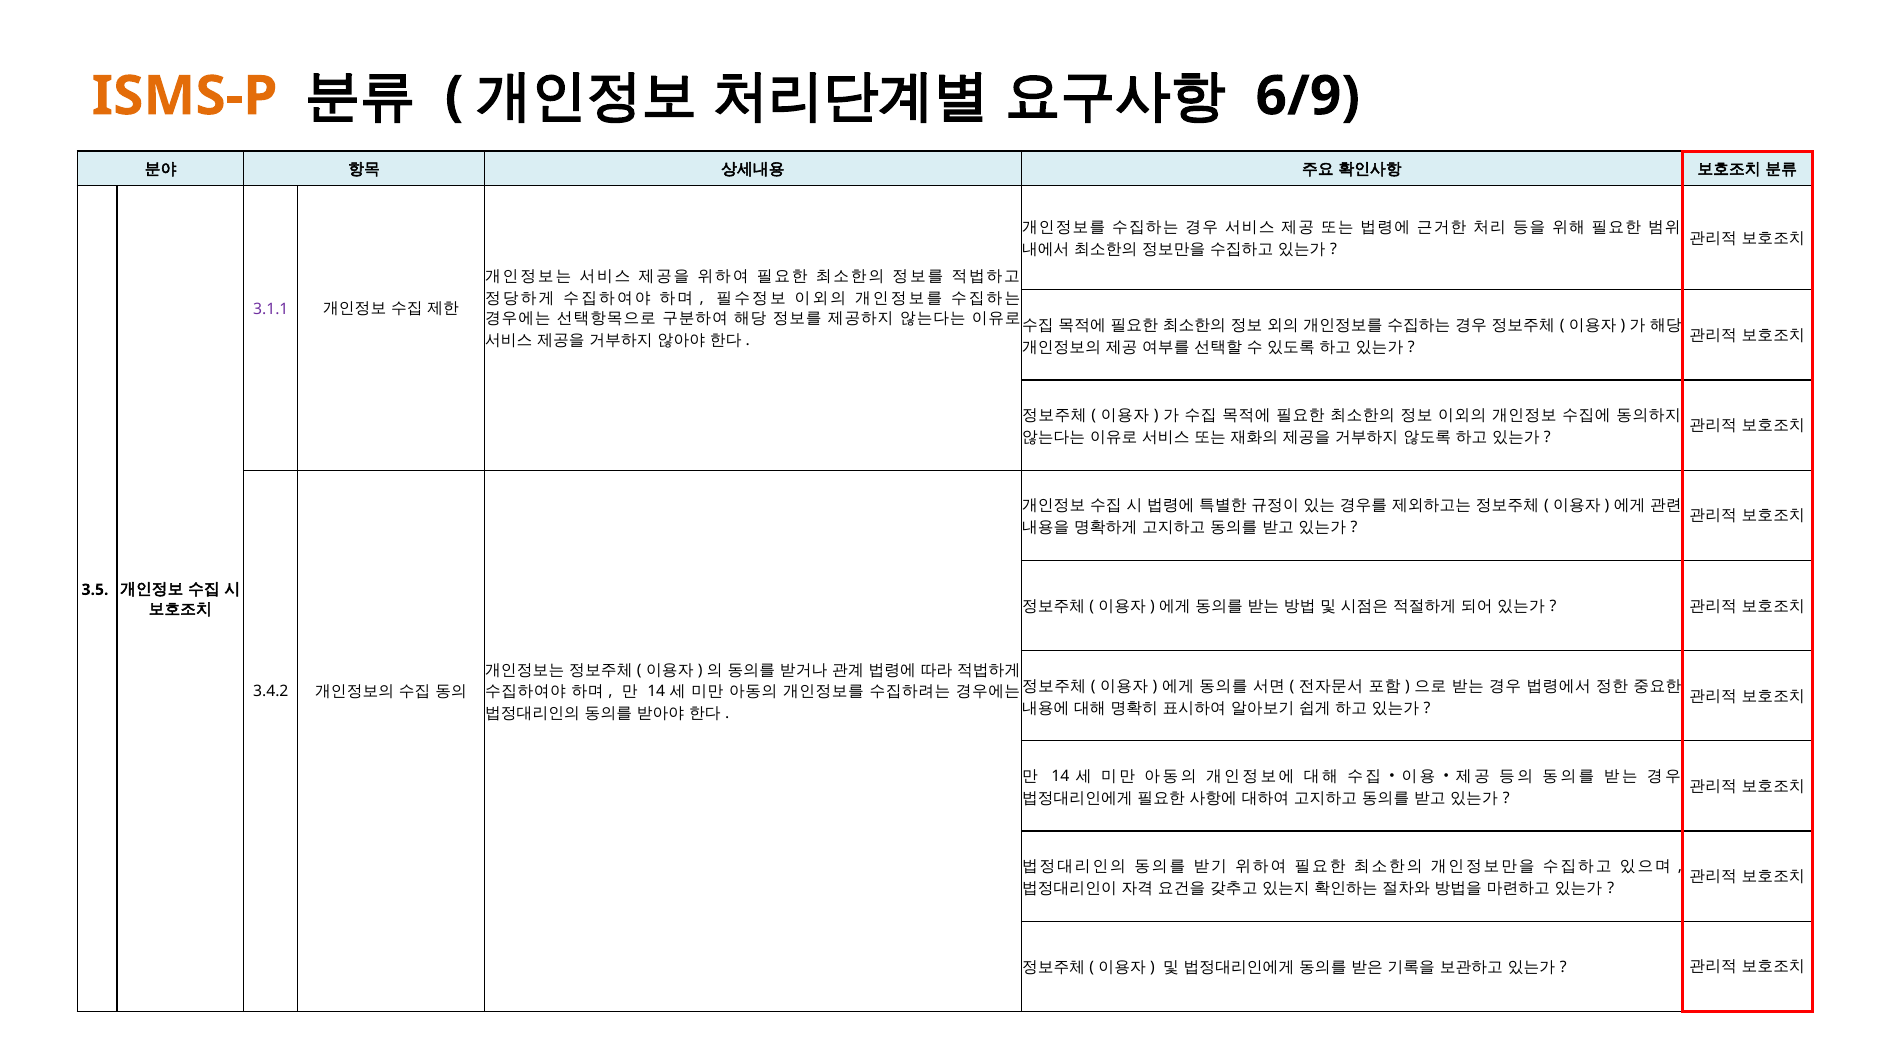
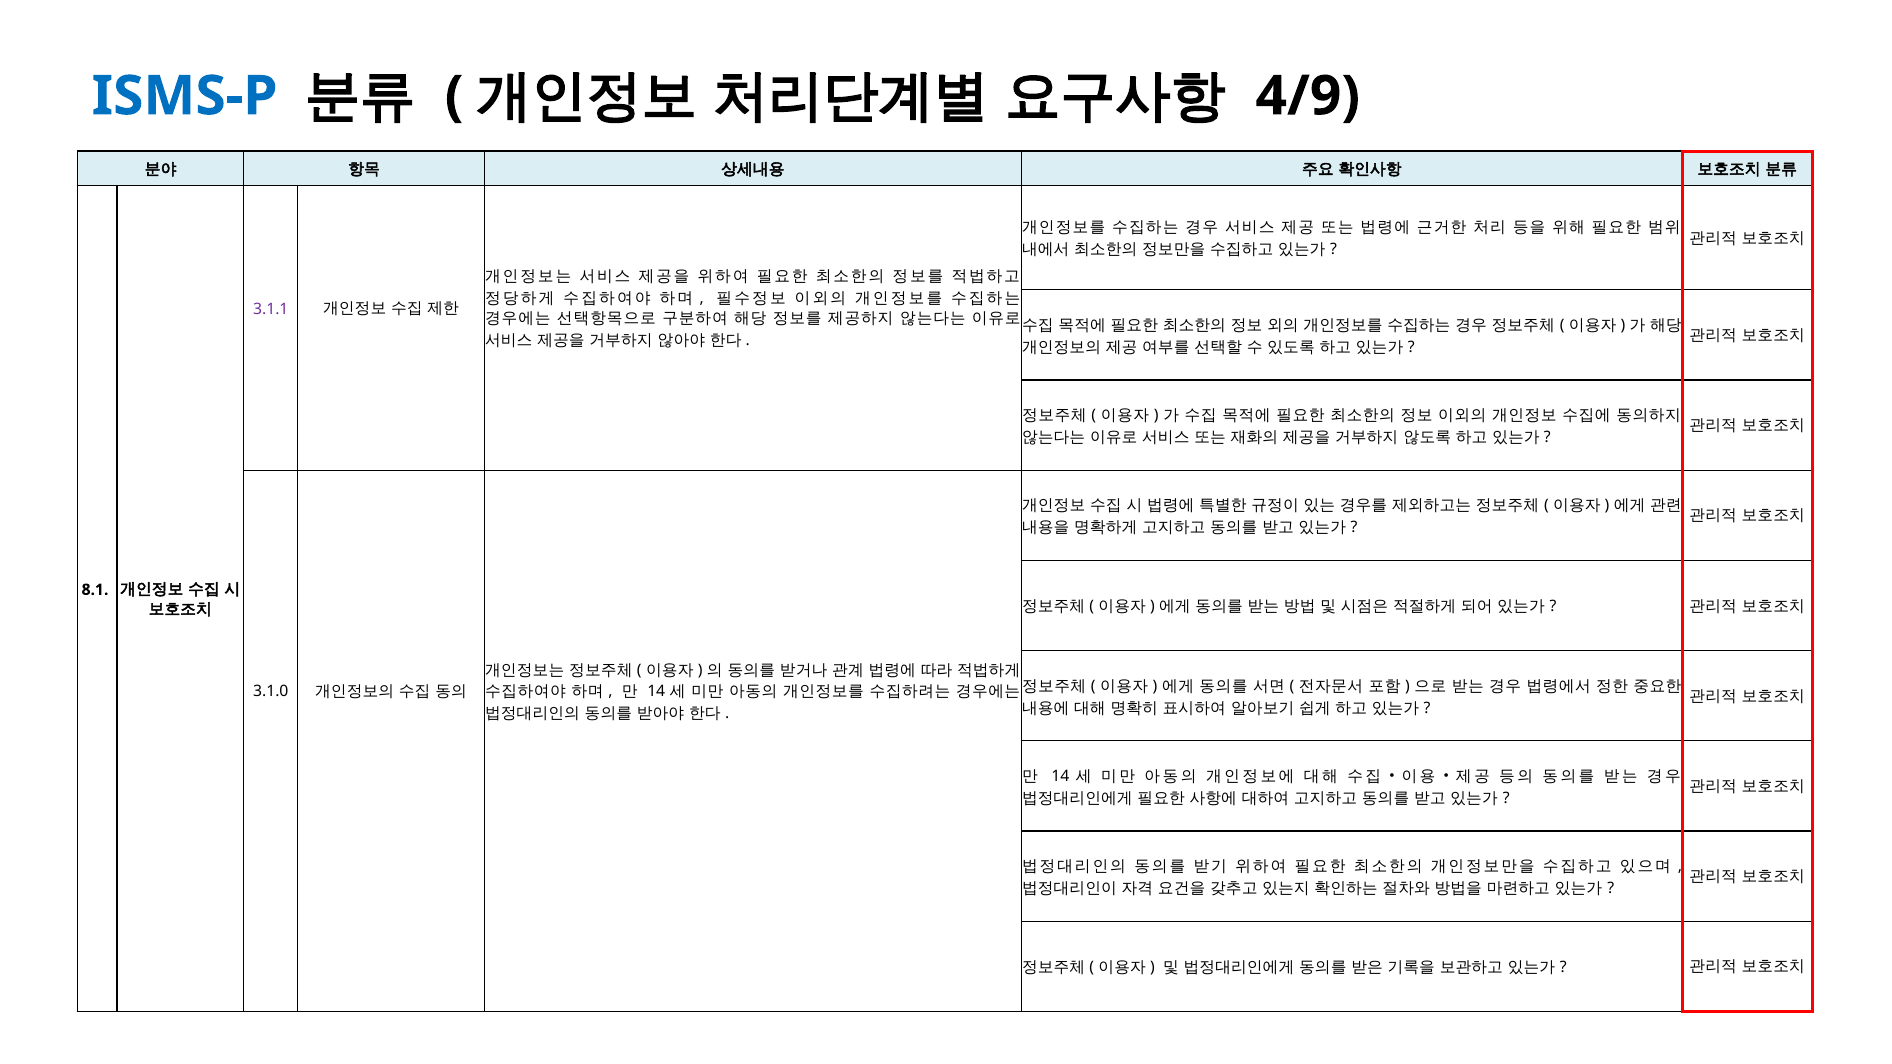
ISMS-P colour: orange -> blue
6/9: 6/9 -> 4/9
3.5: 3.5 -> 8.1
3.4.2: 3.4.2 -> 3.1.0
